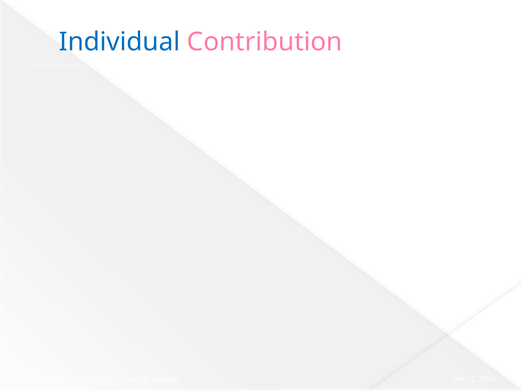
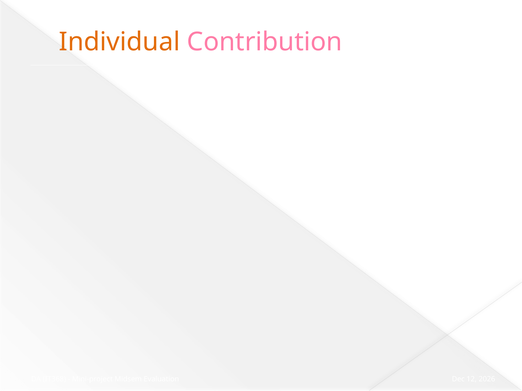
Individual colour: blue -> orange
